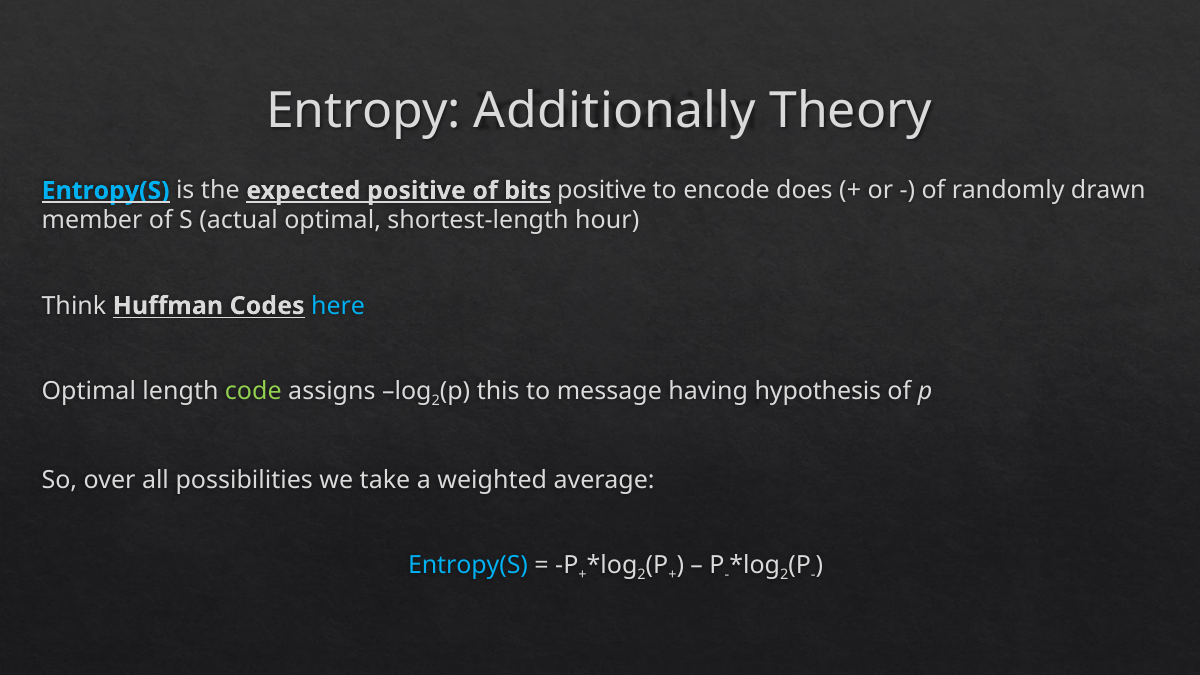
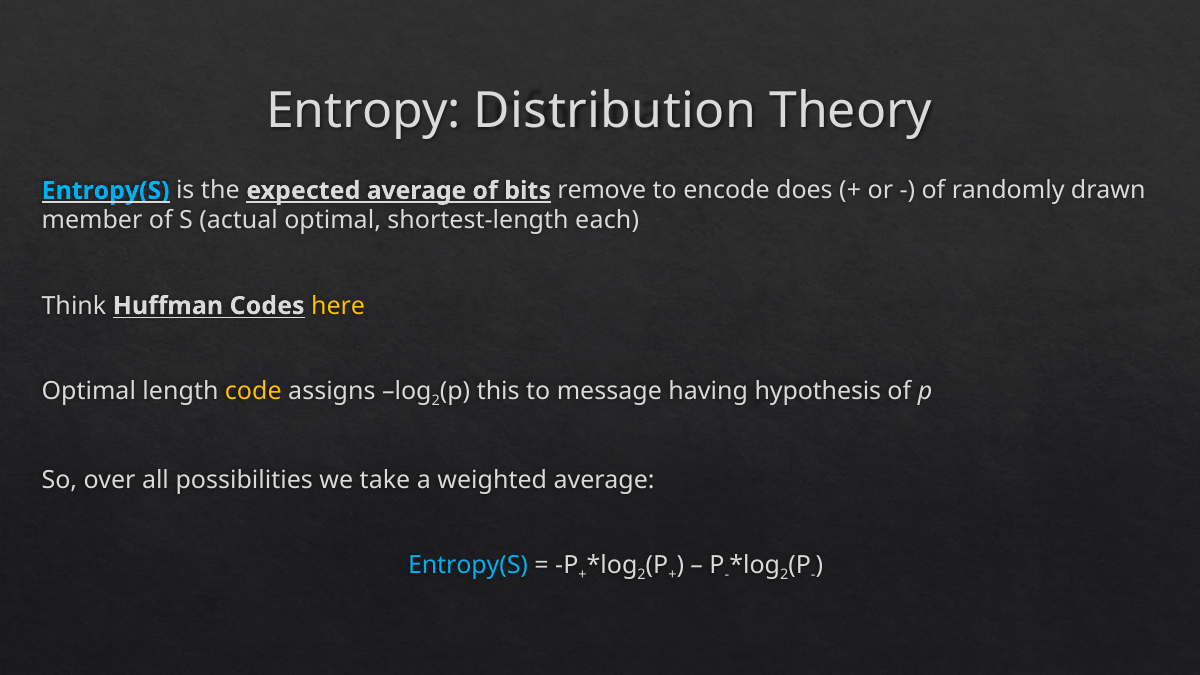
Additionally: Additionally -> Distribution
expected positive: positive -> average
bits positive: positive -> remove
hour: hour -> each
here colour: light blue -> yellow
code colour: light green -> yellow
